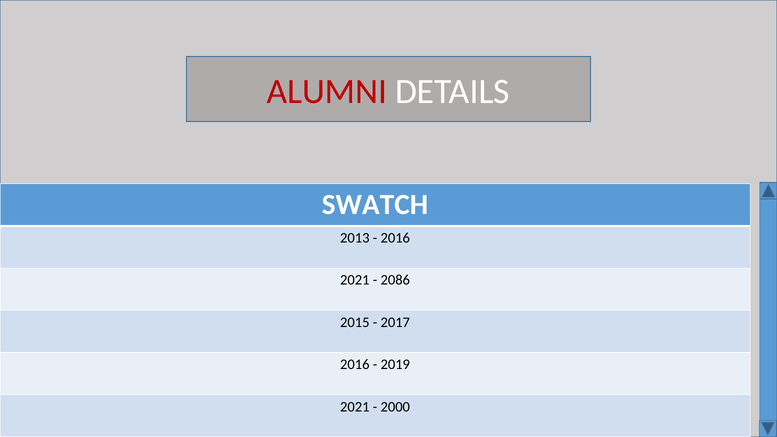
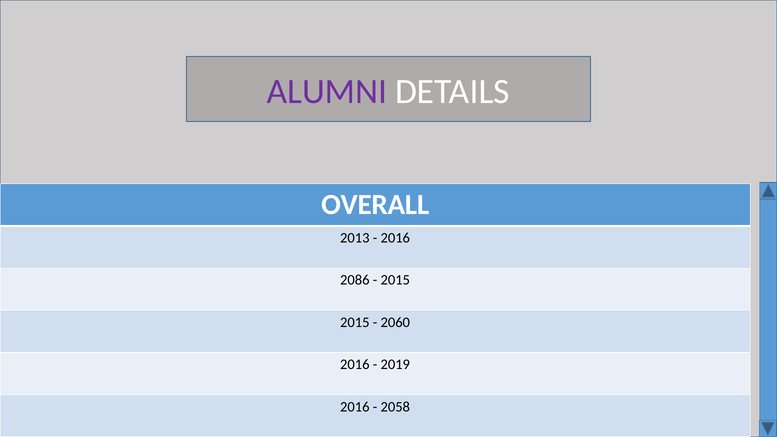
ALUMNI colour: red -> purple
SWATCH: SWATCH -> OVERALL
2021 at (355, 280): 2021 -> 2086
2086 at (395, 280): 2086 -> 2015
2017: 2017 -> 2060
2021 at (355, 407): 2021 -> 2016
2000: 2000 -> 2058
